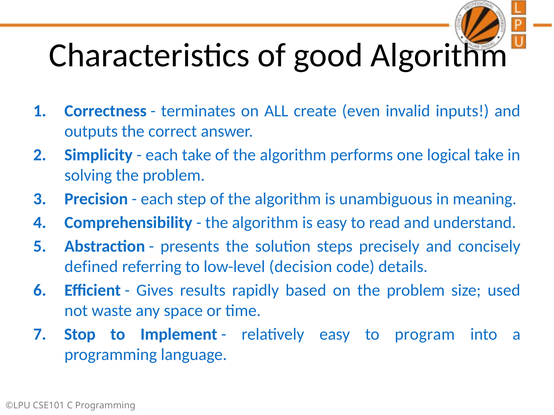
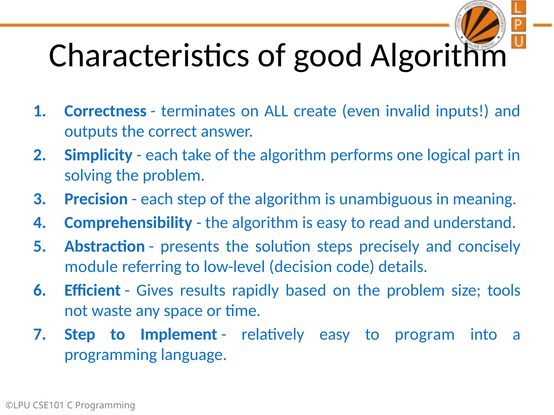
logical take: take -> part
defined: defined -> module
used: used -> tools
Stop at (80, 335): Stop -> Step
